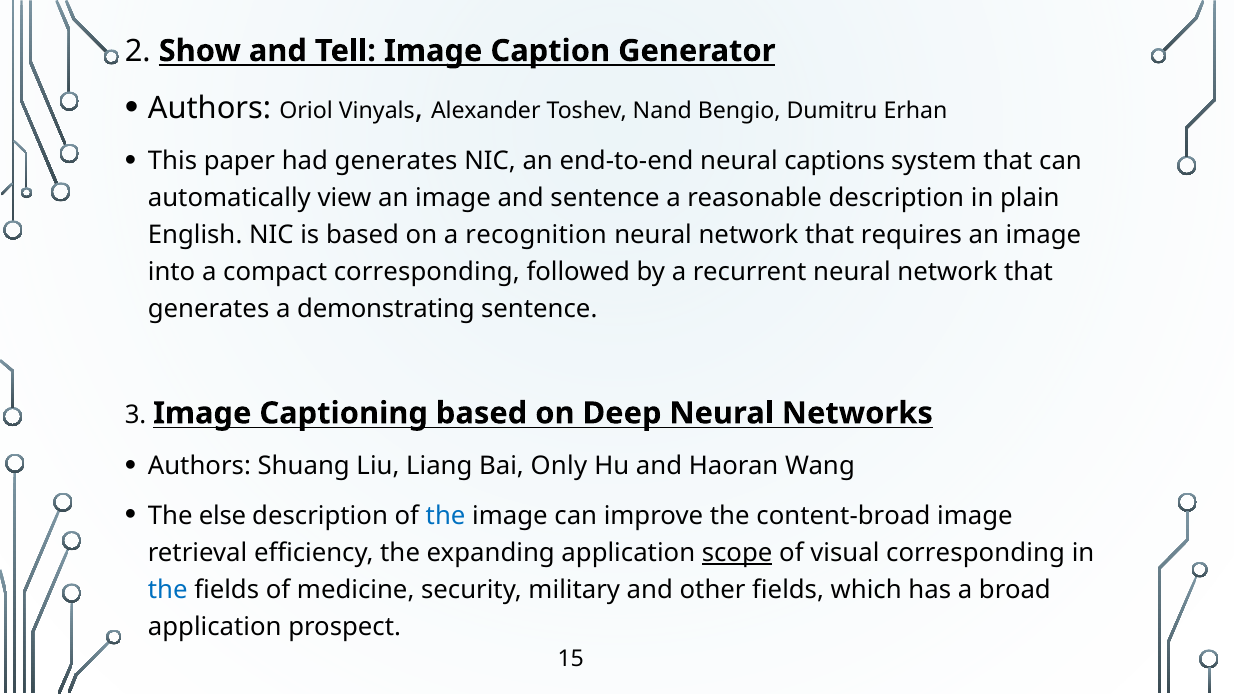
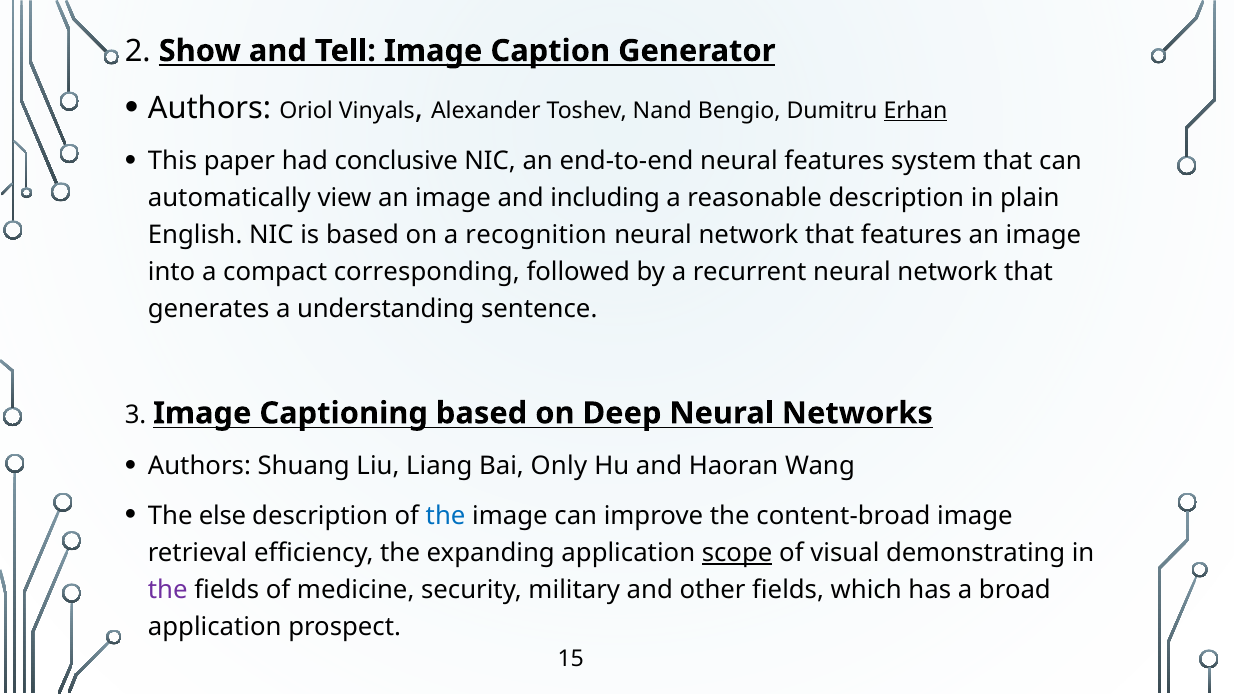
Erhan underline: none -> present
had generates: generates -> conclusive
neural captions: captions -> features
and sentence: sentence -> including
that requires: requires -> features
demonstrating: demonstrating -> understanding
visual corresponding: corresponding -> demonstrating
the at (168, 590) colour: blue -> purple
